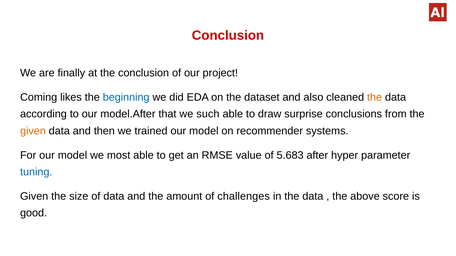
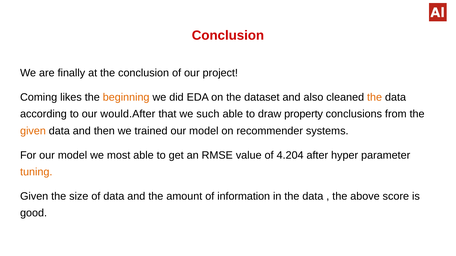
beginning colour: blue -> orange
model.After: model.After -> would.After
surprise: surprise -> property
5.683: 5.683 -> 4.204
tuning colour: blue -> orange
challenges: challenges -> information
